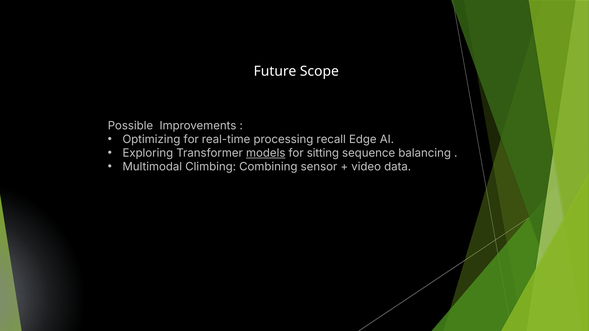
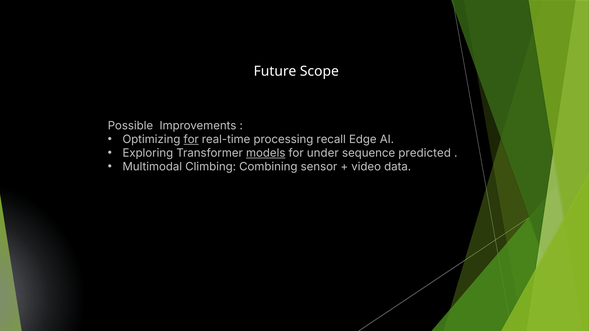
for at (191, 139) underline: none -> present
sitting: sitting -> under
balancing: balancing -> predicted
